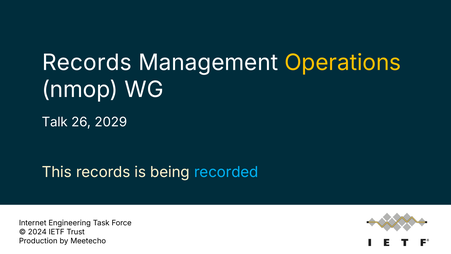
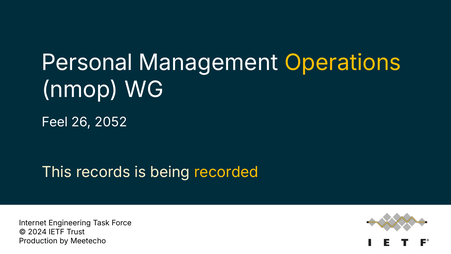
Records at (87, 63): Records -> Personal
Talk: Talk -> Feel
2029: 2029 -> 2052
recorded colour: light blue -> yellow
